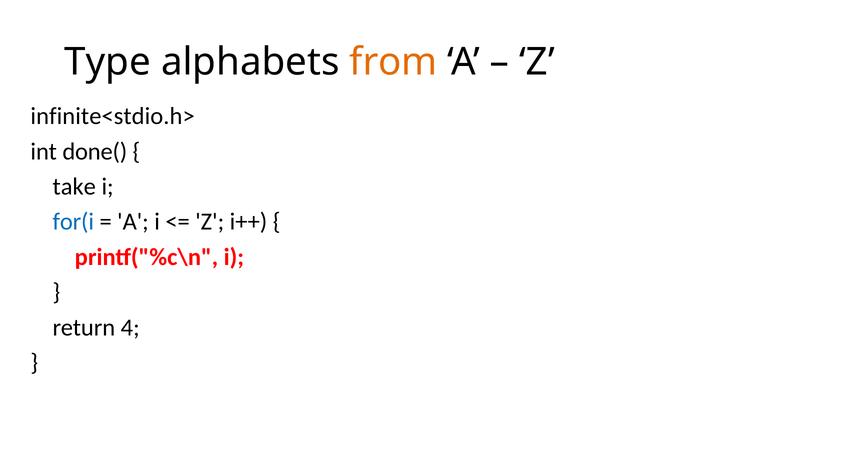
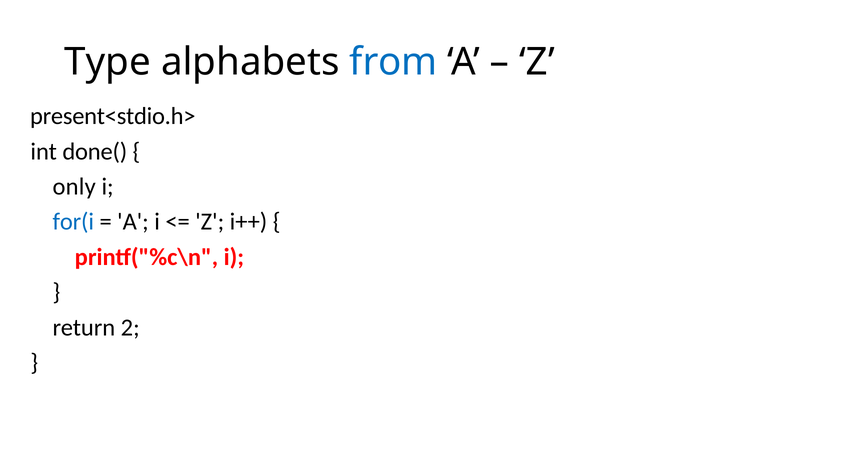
from colour: orange -> blue
infinite<stdio.h>: infinite<stdio.h> -> present<stdio.h>
take: take -> only
4: 4 -> 2
